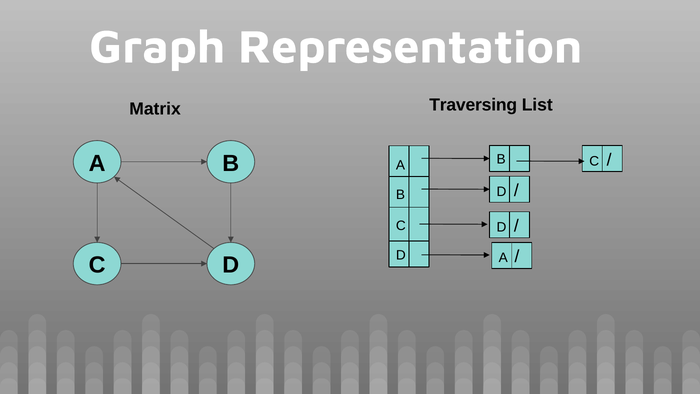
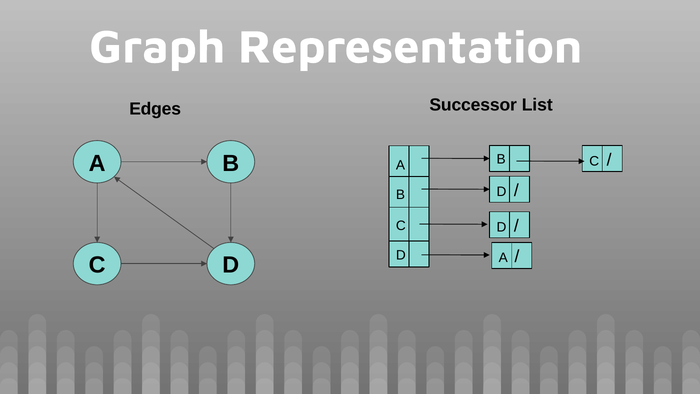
Traversing: Traversing -> Successor
Matrix: Matrix -> Edges
